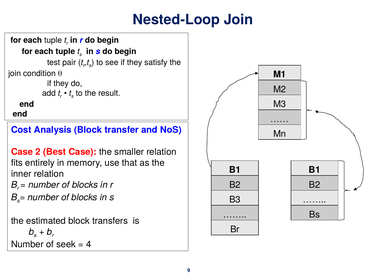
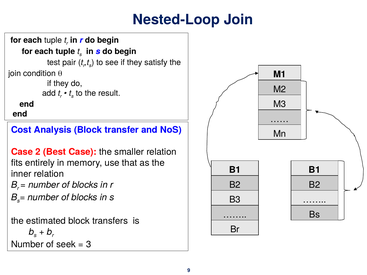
4: 4 -> 3
